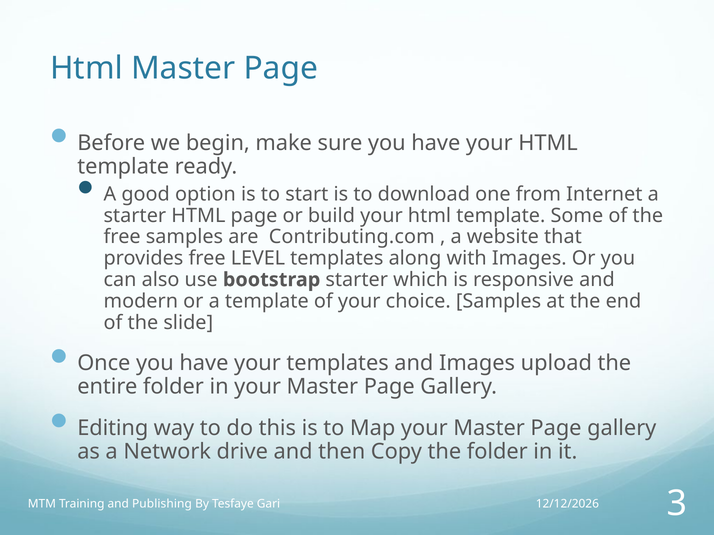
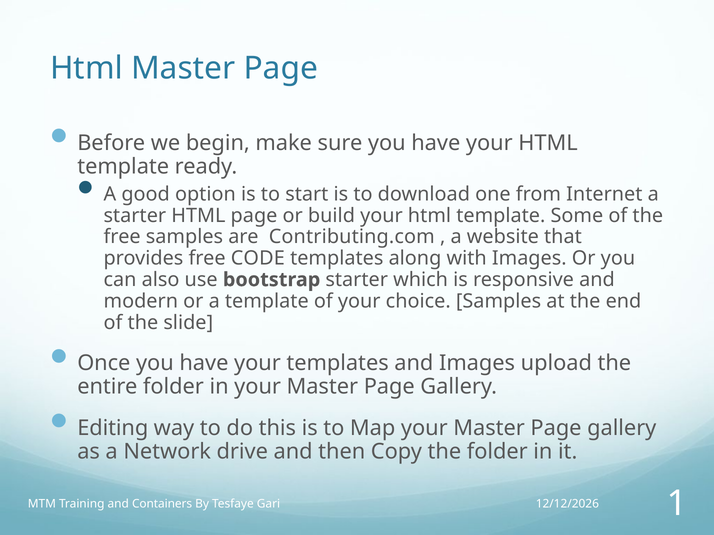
LEVEL: LEVEL -> CODE
Publishing: Publishing -> Containers
3: 3 -> 1
